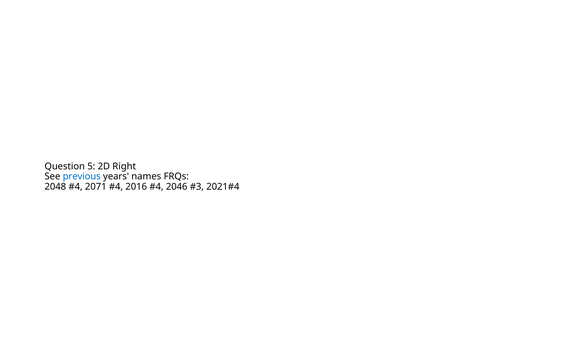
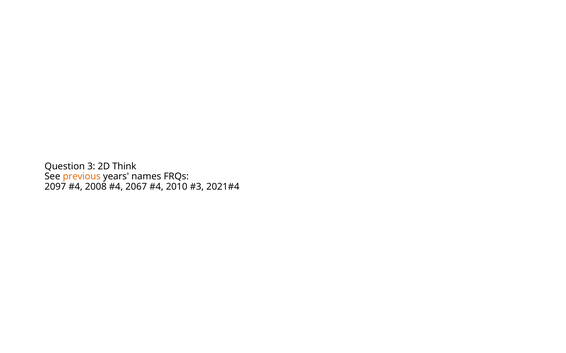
5: 5 -> 3
Right: Right -> Think
previous colour: blue -> orange
2048: 2048 -> 2097
2071: 2071 -> 2008
2016: 2016 -> 2067
2046: 2046 -> 2010
